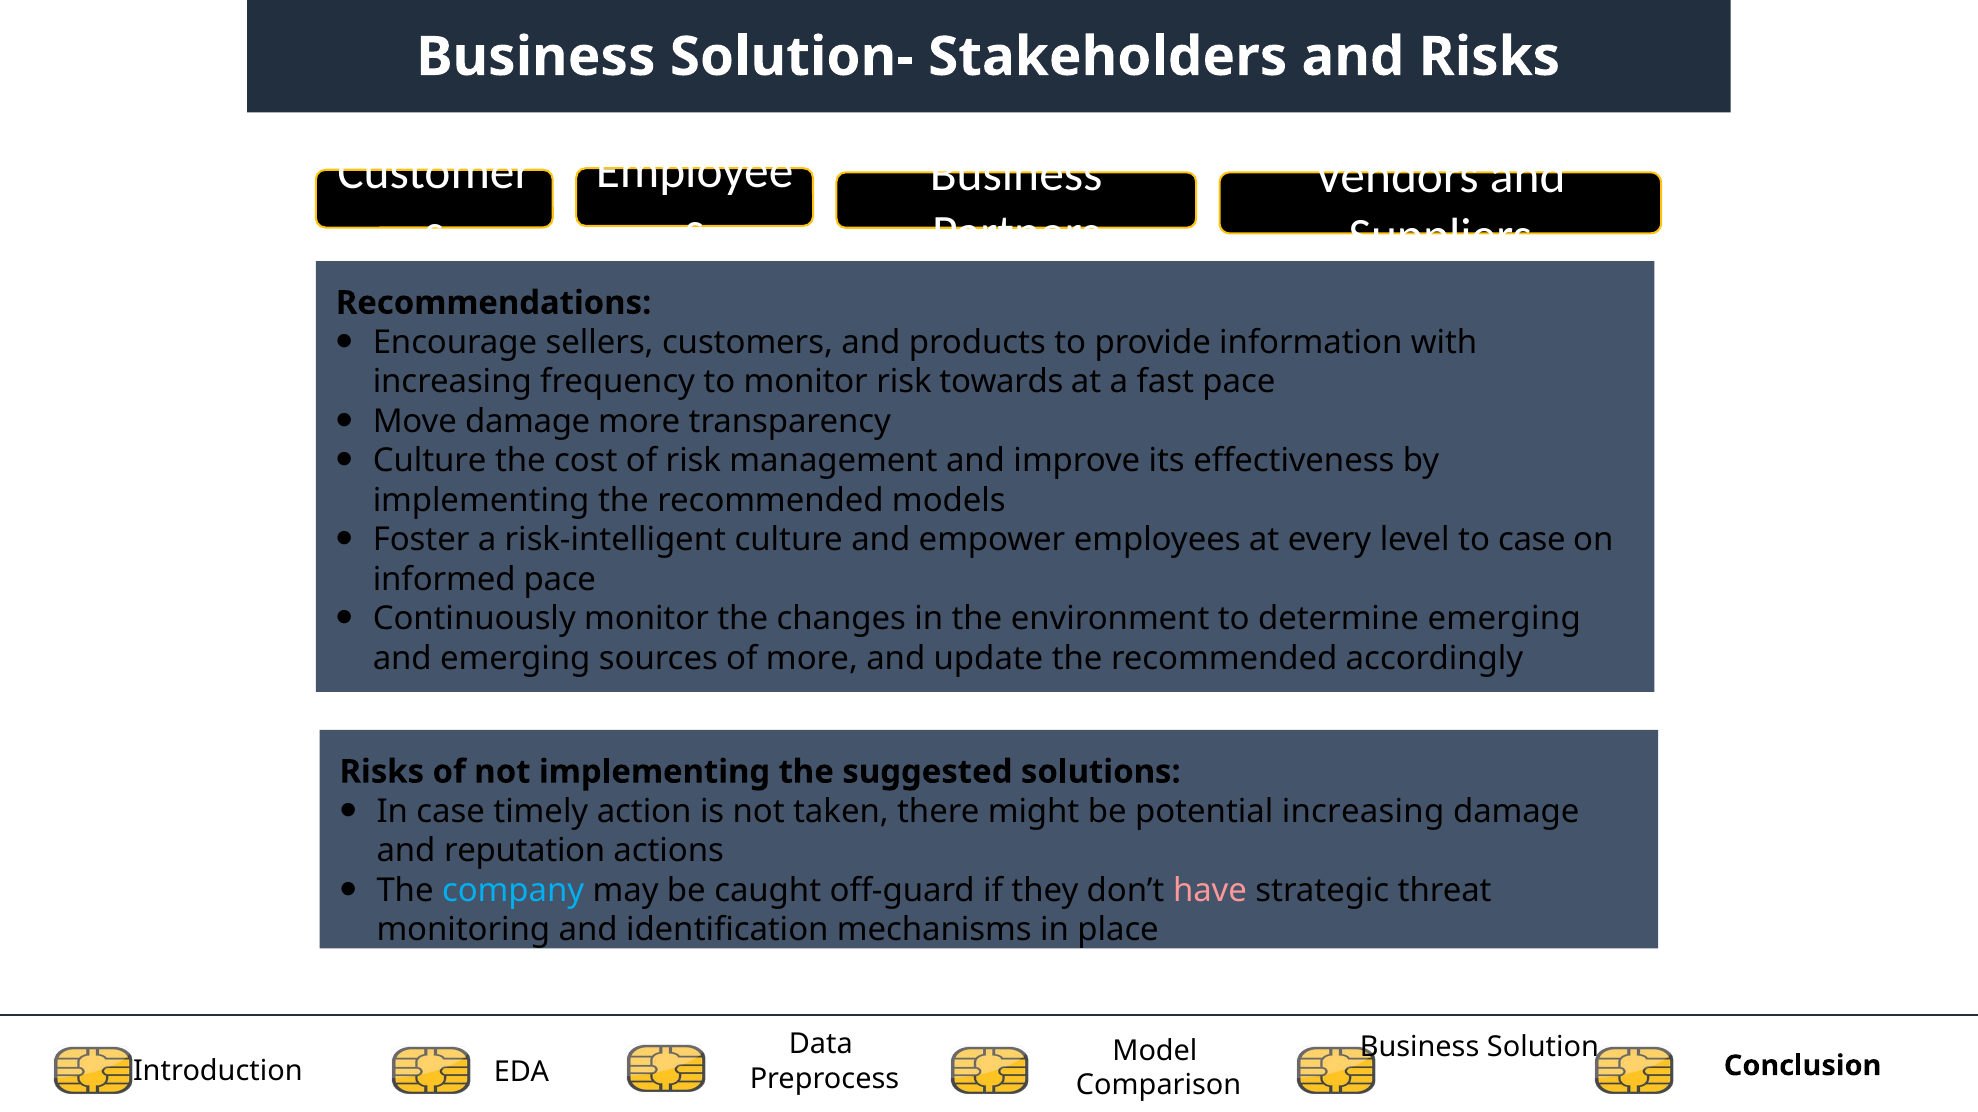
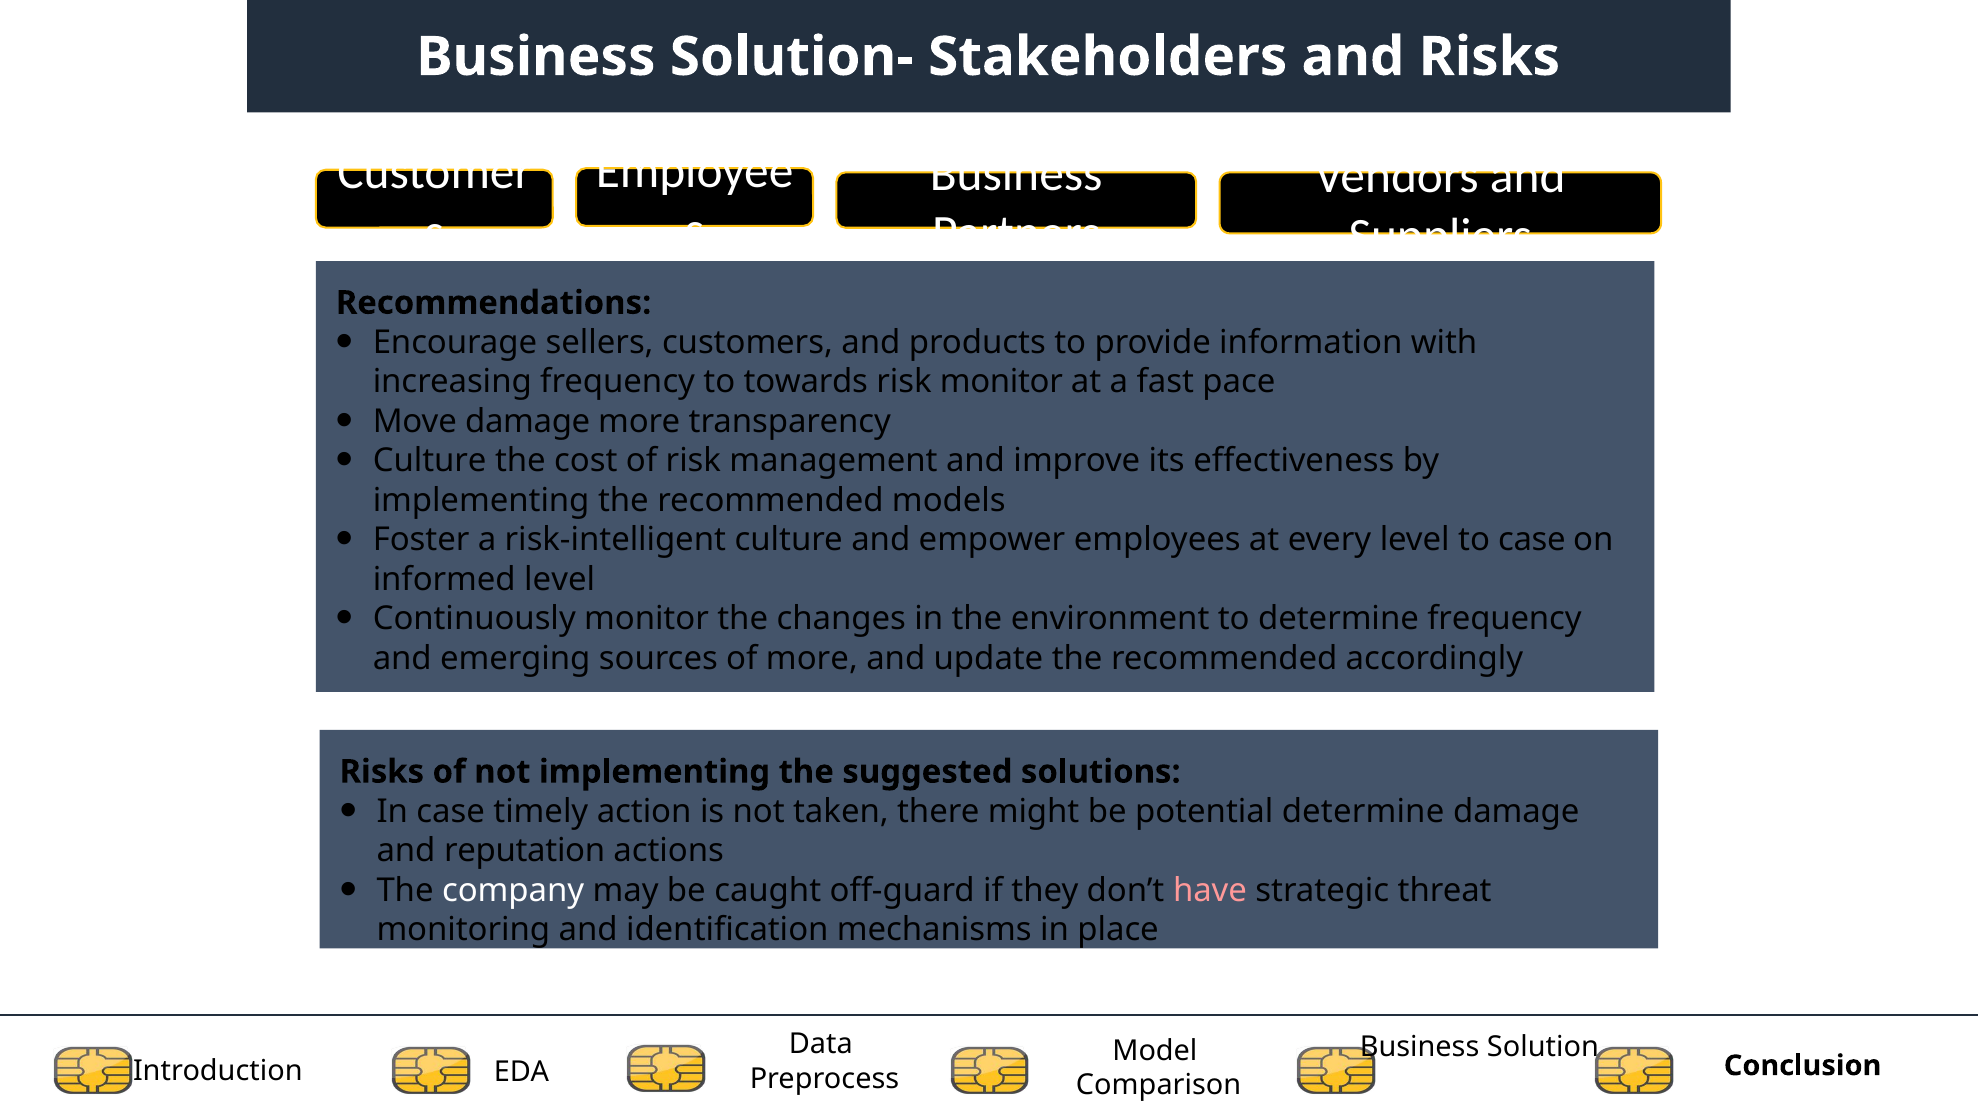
to monitor: monitor -> towards
risk towards: towards -> monitor
informed pace: pace -> level
determine emerging: emerging -> frequency
potential increasing: increasing -> determine
company colour: light blue -> white
